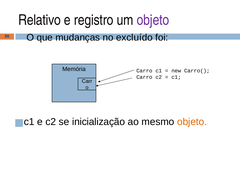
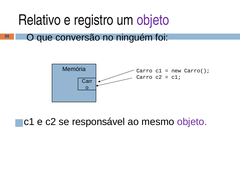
mudanças: mudanças -> conversão
excluído: excluído -> ninguém
inicialização: inicialização -> responsável
objeto at (192, 122) colour: orange -> purple
